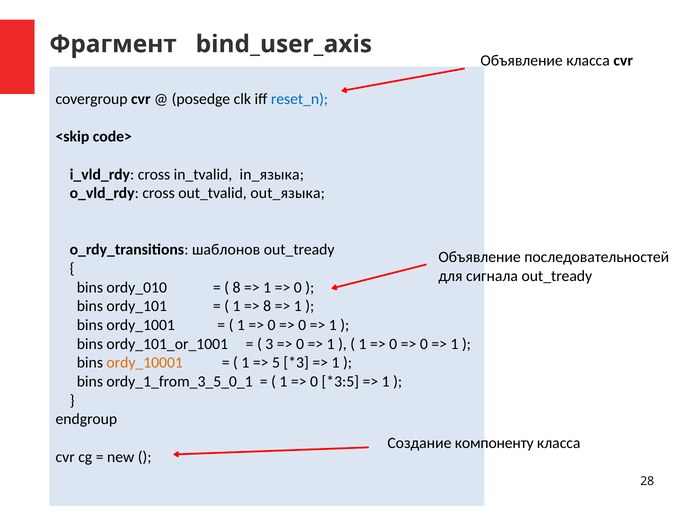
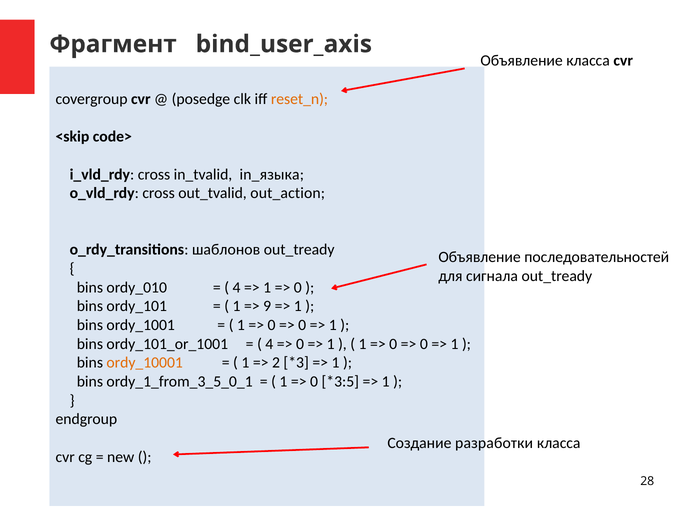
reset_n colour: blue -> orange
out_языка: out_языка -> out_action
8 at (237, 287): 8 -> 4
8 at (267, 306): 8 -> 9
3 at (269, 344): 3 -> 4
5: 5 -> 2
компоненту: компоненту -> разработки
